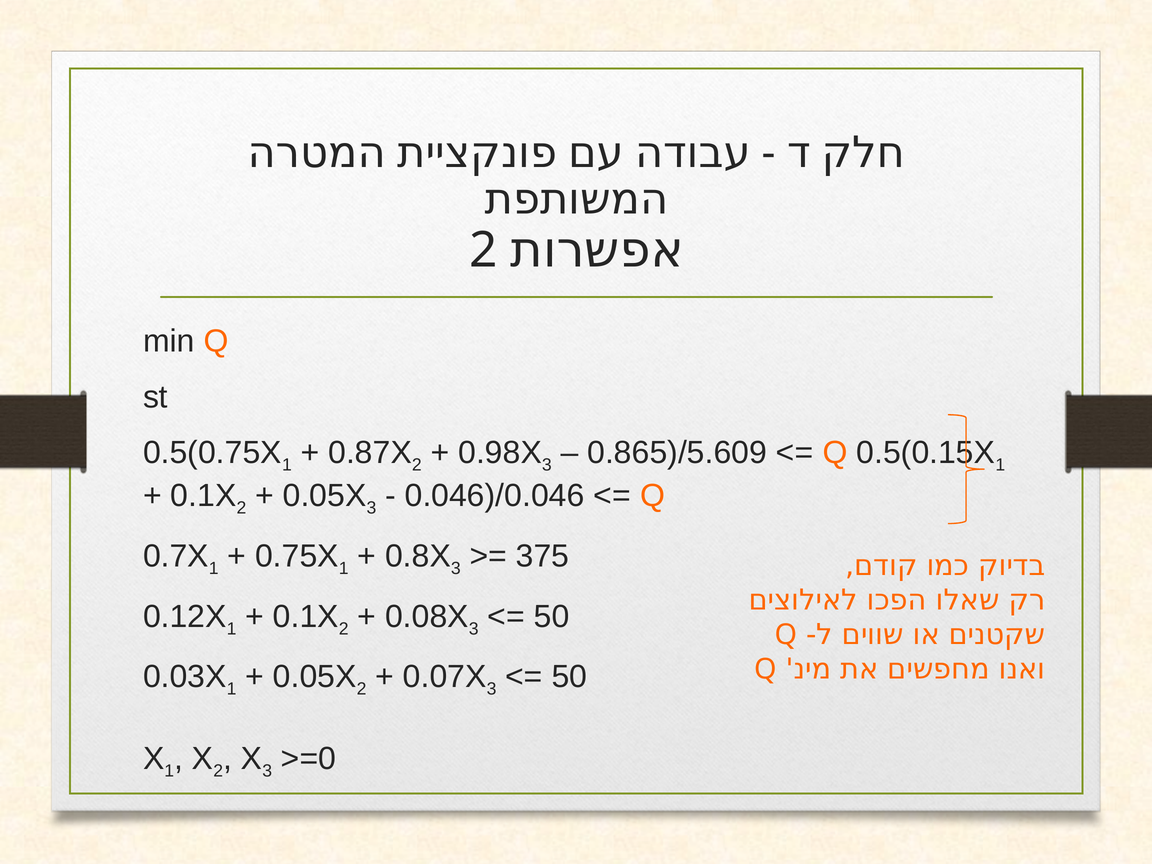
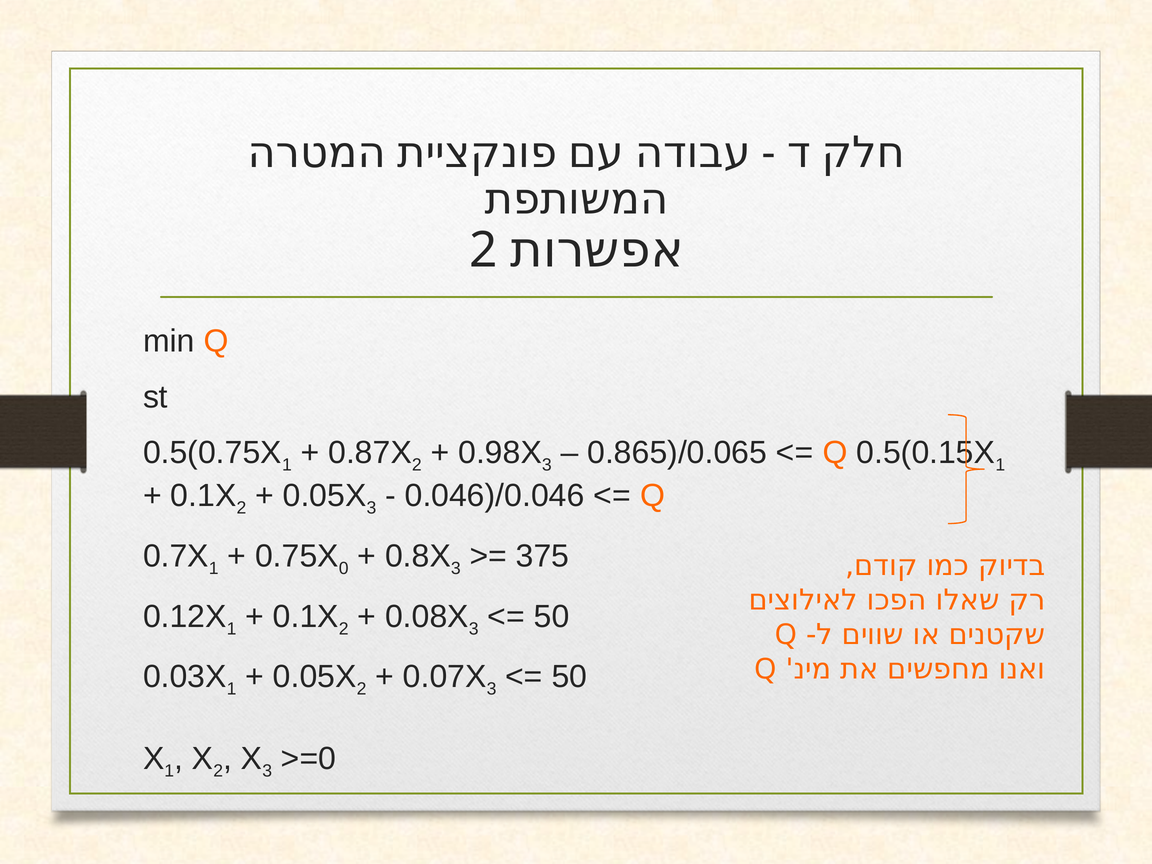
0.865)/5.609: 0.865)/5.609 -> 0.865)/0.065
1 at (344, 568): 1 -> 0
